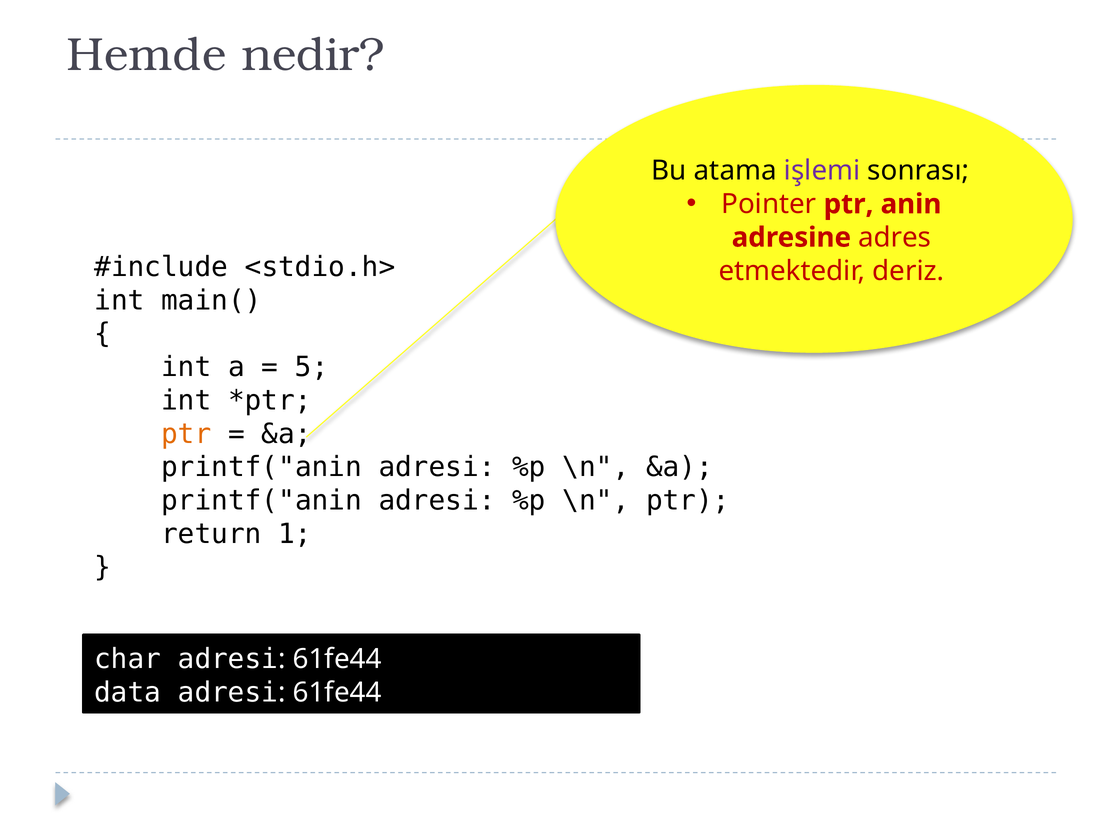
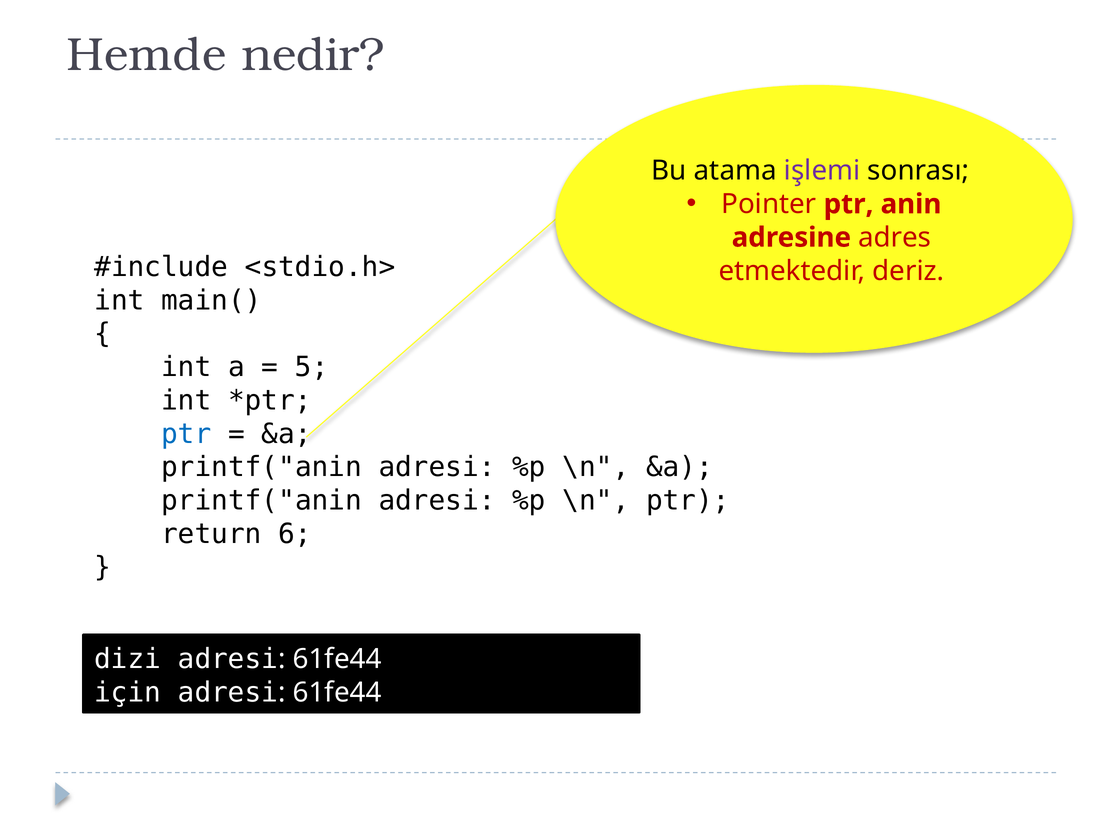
ptr at (186, 434) colour: orange -> blue
1: 1 -> 6
char: char -> dizi
data: data -> için
